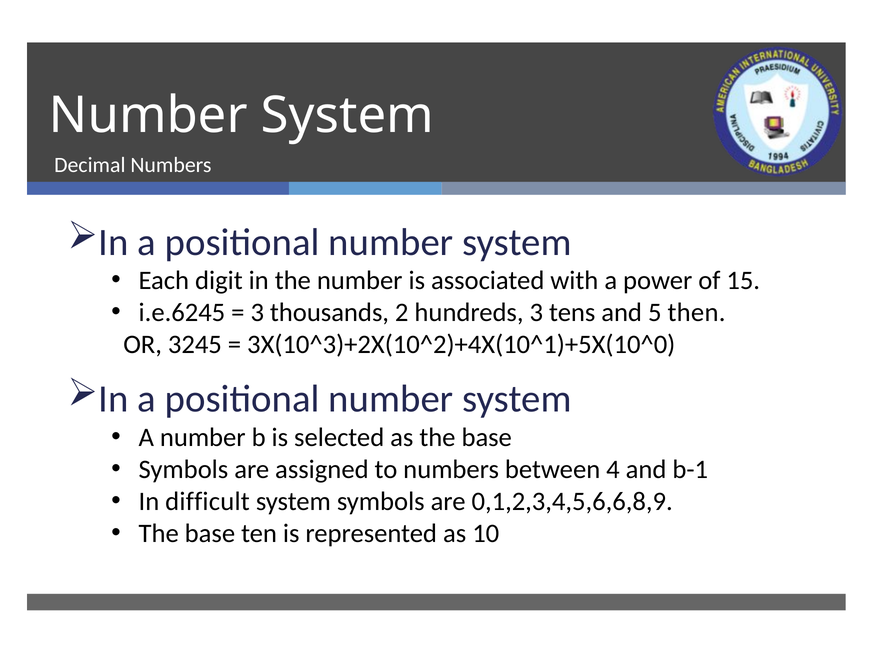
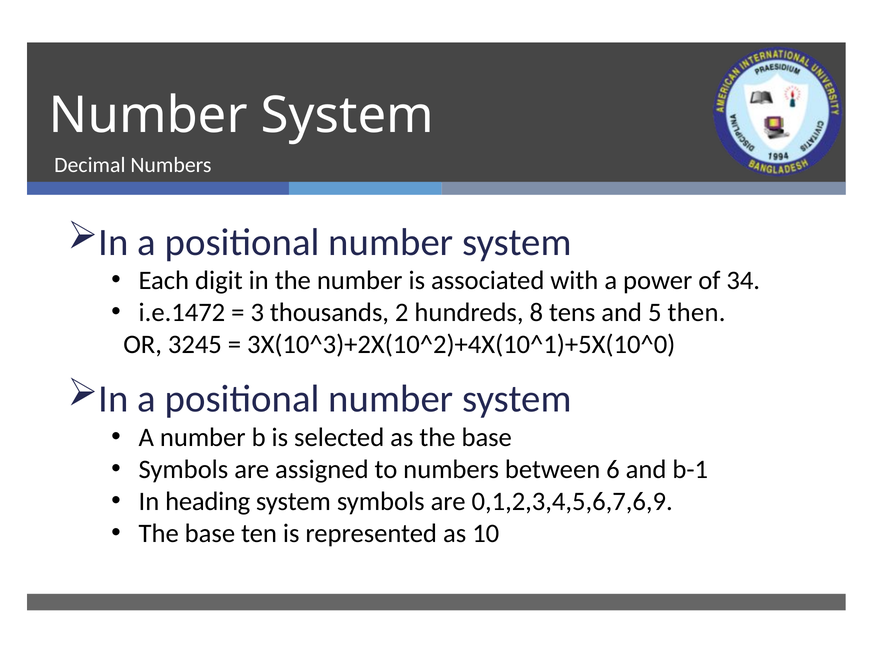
15: 15 -> 34
i.e.6245: i.e.6245 -> i.e.1472
hundreds 3: 3 -> 8
4: 4 -> 6
difficult: difficult -> heading
0,1,2,3,4,5,6,6,8,9: 0,1,2,3,4,5,6,6,8,9 -> 0,1,2,3,4,5,6,7,6,9
